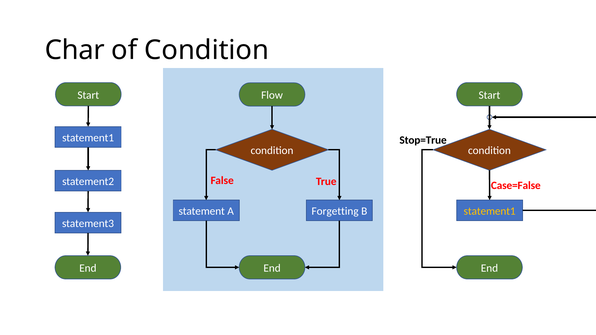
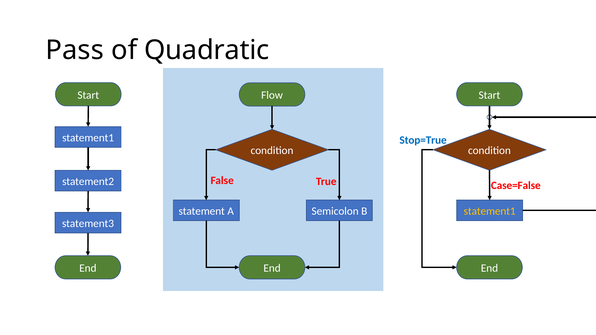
Char: Char -> Pass
of Condition: Condition -> Quadratic
Stop=True colour: black -> blue
Forgetting: Forgetting -> Semicolon
